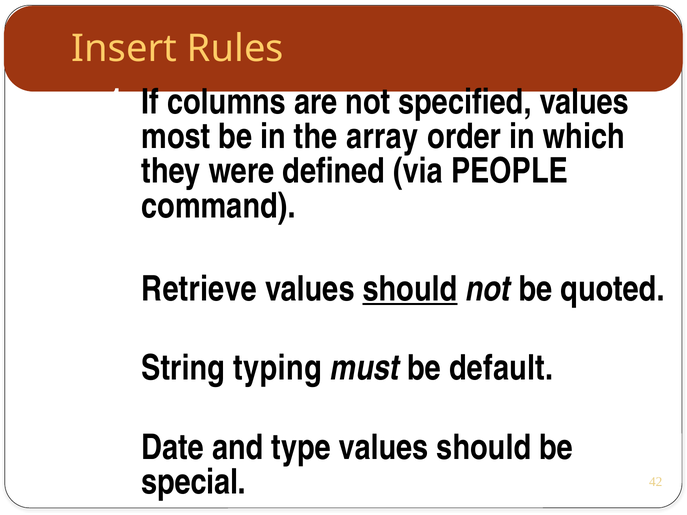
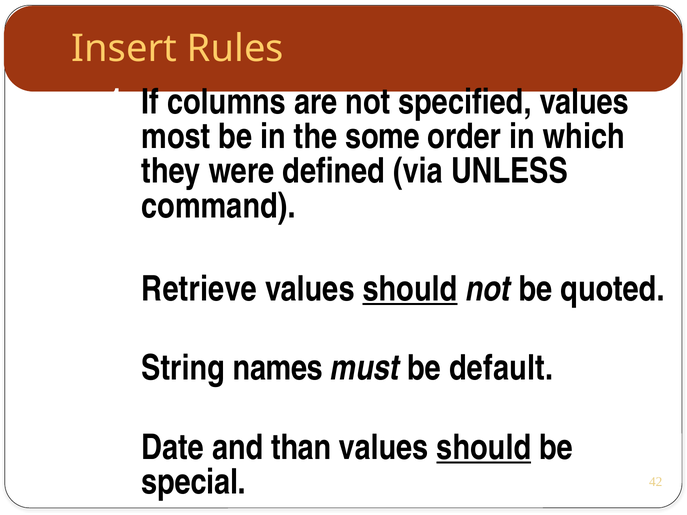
array: array -> some
PEOPLE: PEOPLE -> UNLESS
typing: typing -> names
type: type -> than
should at (484, 448) underline: none -> present
